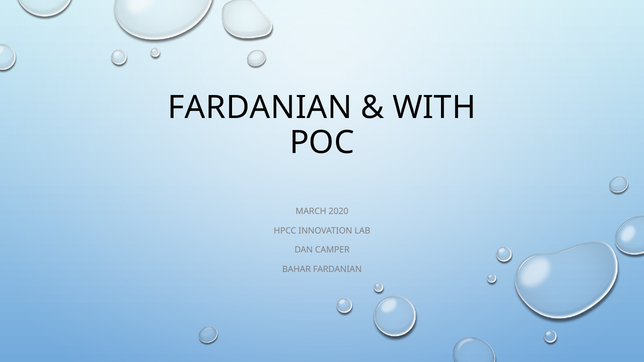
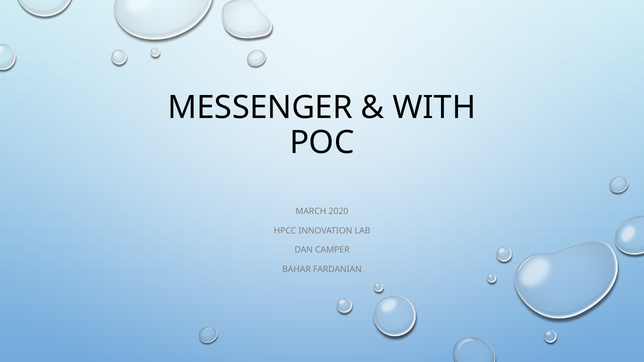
FARDANIAN at (260, 108): FARDANIAN -> MESSENGER
